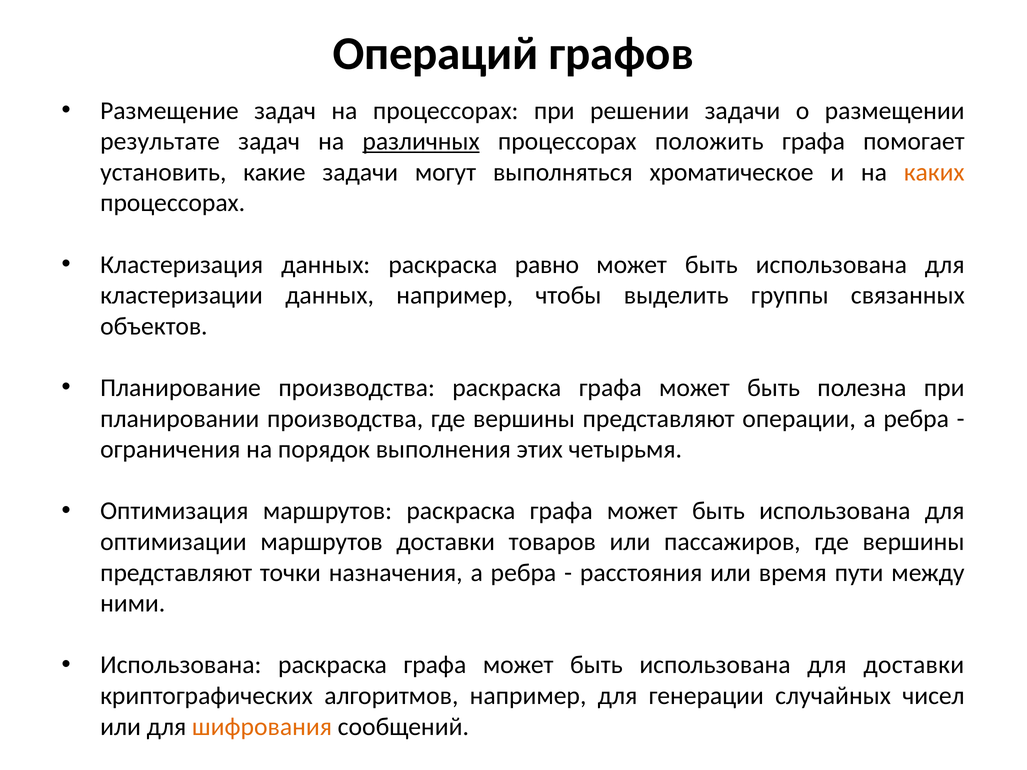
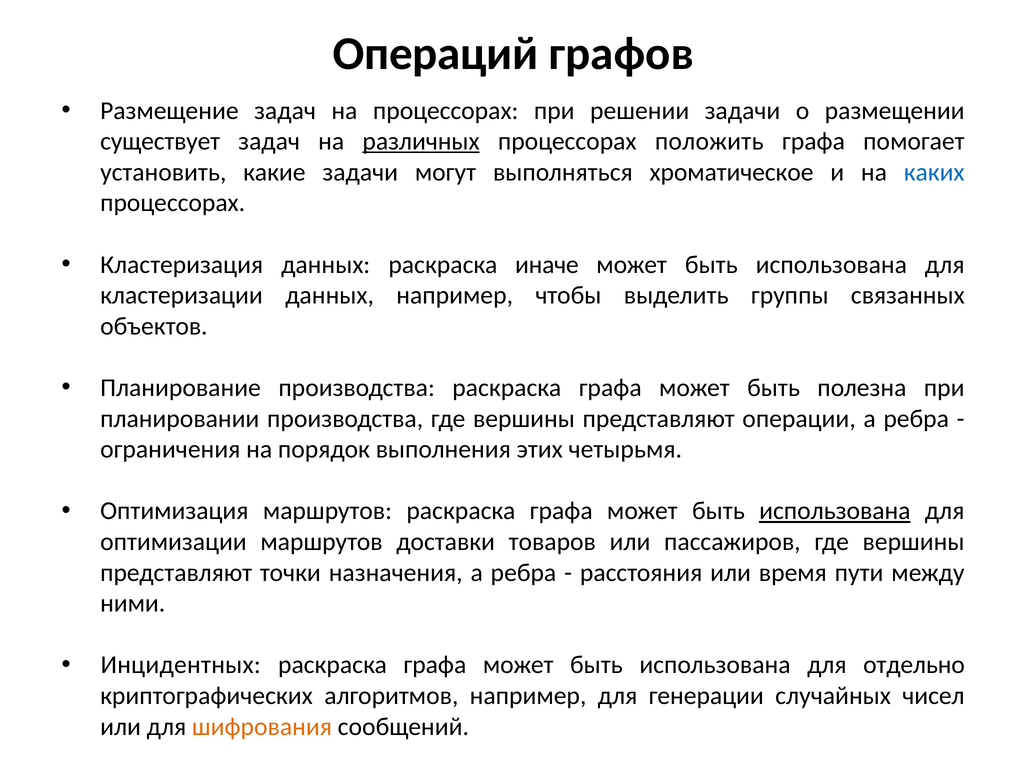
результате: результате -> существует
каких colour: orange -> blue
равно: равно -> иначе
использована at (835, 511) underline: none -> present
Использована at (181, 665): Использована -> Инцидентных
для доставки: доставки -> отдельно
